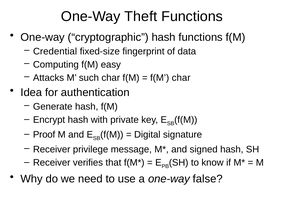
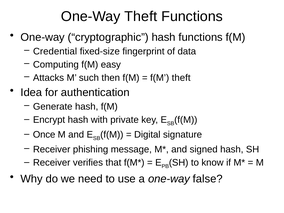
such char: char -> then
f(M char: char -> theft
Proof: Proof -> Once
privilege: privilege -> phishing
